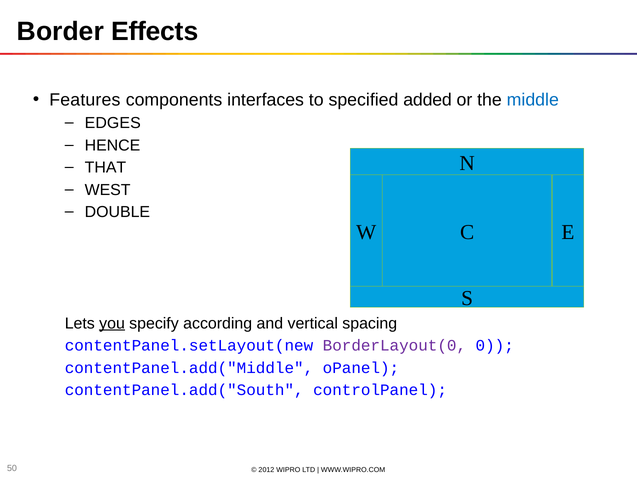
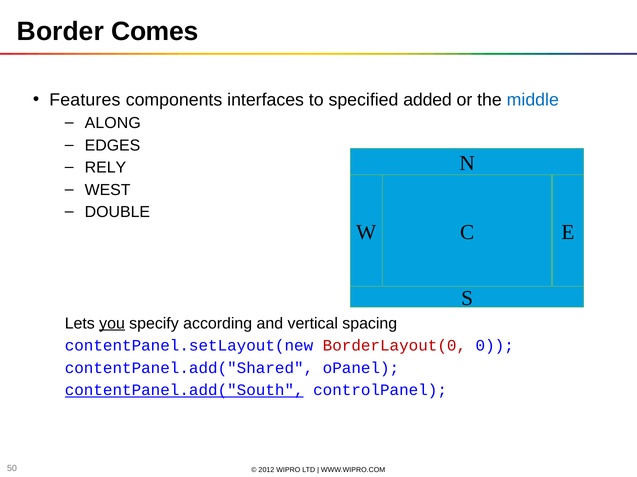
Effects: Effects -> Comes
EDGES: EDGES -> ALONG
HENCE: HENCE -> EDGES
THAT: THAT -> RELY
BorderLayout(0 colour: purple -> red
contentPanel.add("Middle: contentPanel.add("Middle -> contentPanel.add("Shared
contentPanel.add("South underline: none -> present
